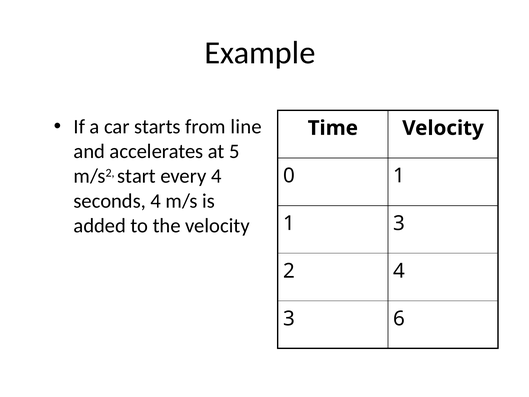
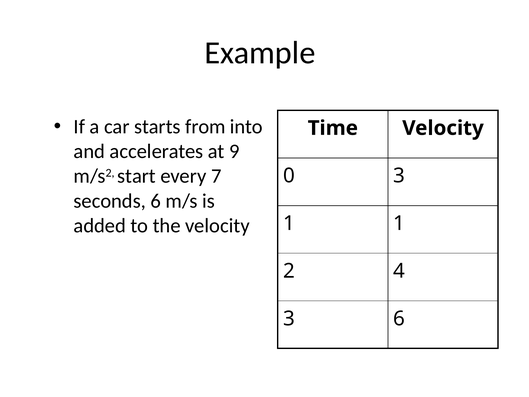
line: line -> into
5: 5 -> 9
every 4: 4 -> 7
0 1: 1 -> 3
seconds 4: 4 -> 6
1 3: 3 -> 1
